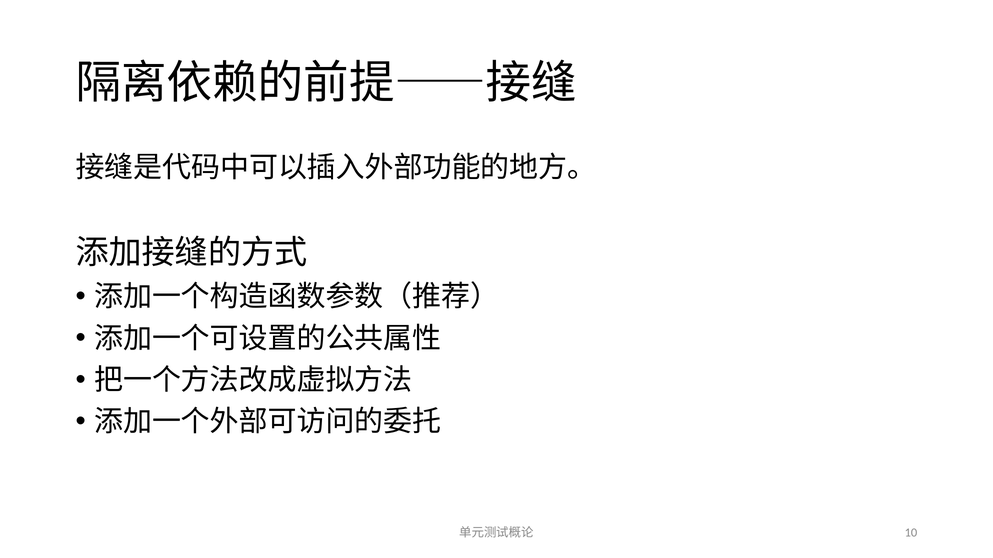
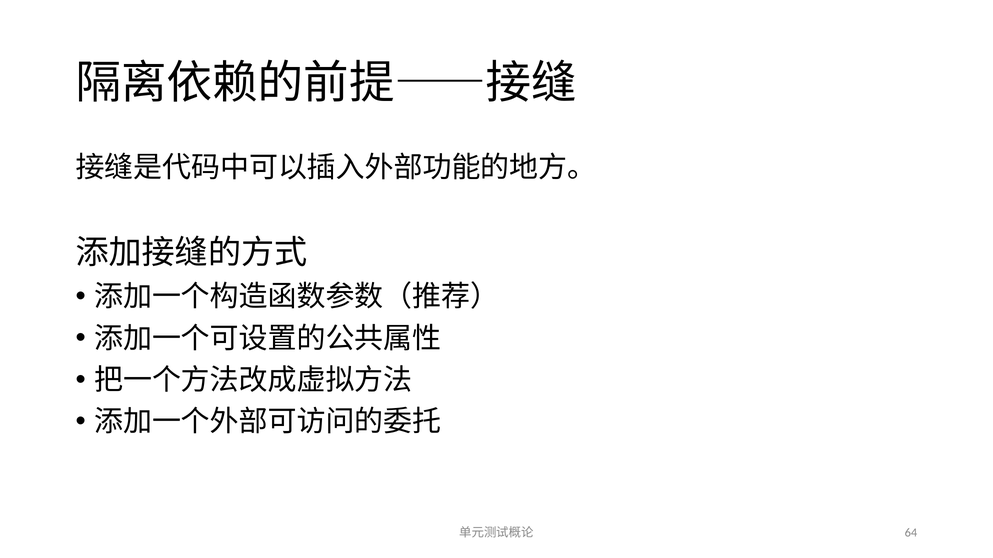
10: 10 -> 64
